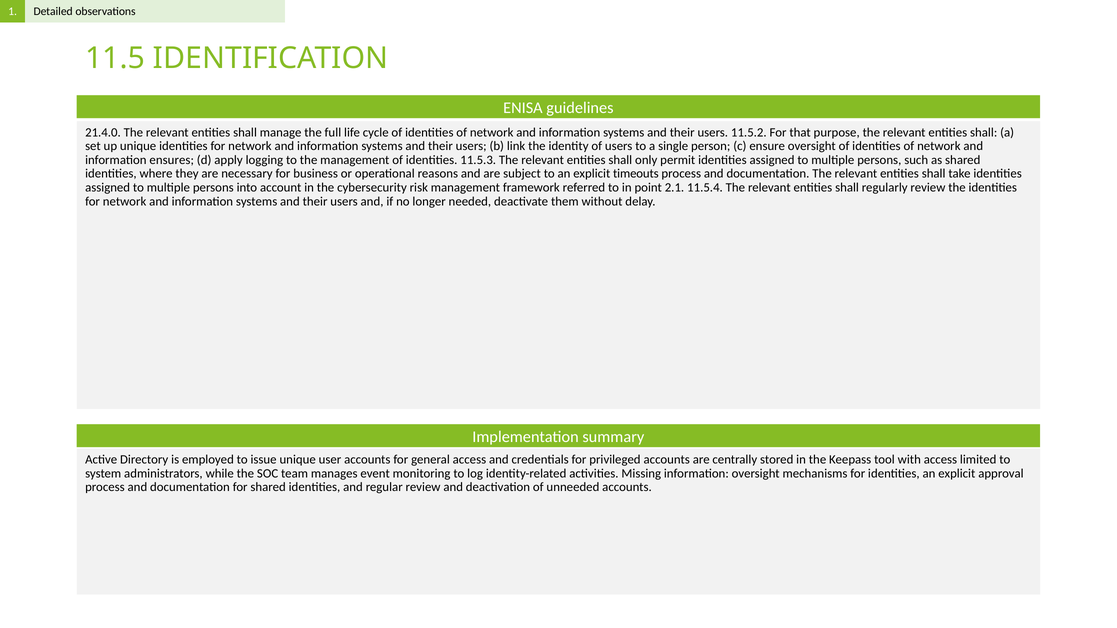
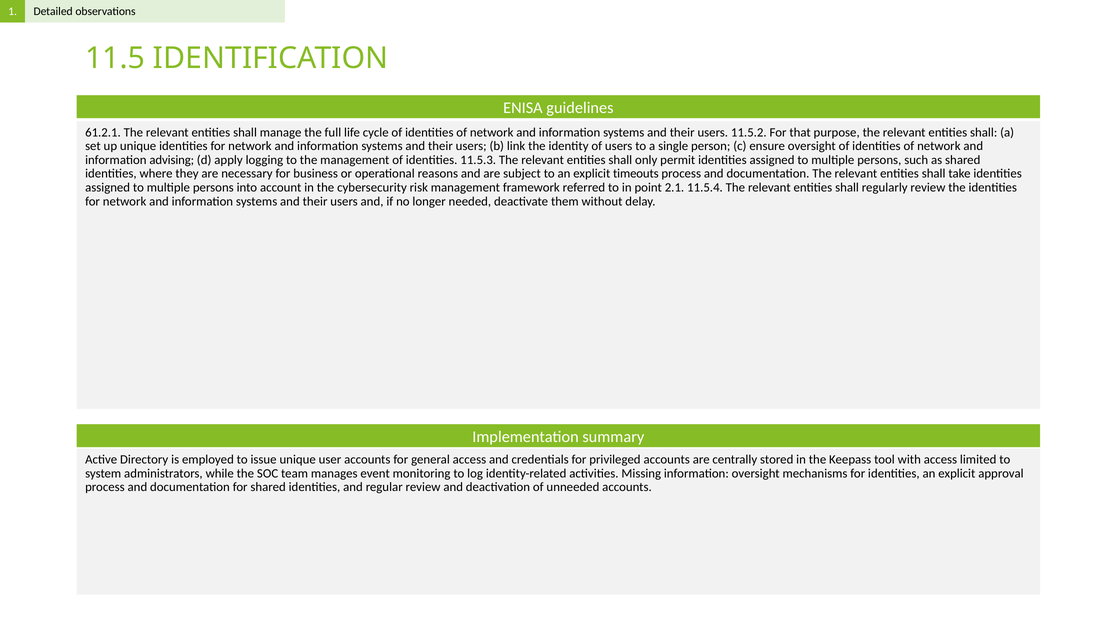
21.4.0: 21.4.0 -> 61.2.1
ensures: ensures -> advising
